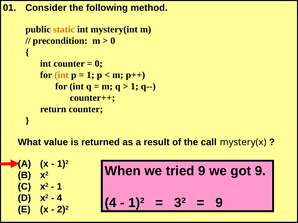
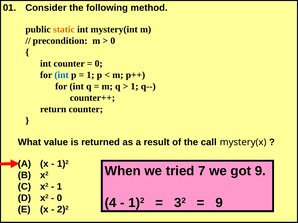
int at (62, 75) colour: orange -> blue
tried 9: 9 -> 7
4 at (59, 198): 4 -> 0
